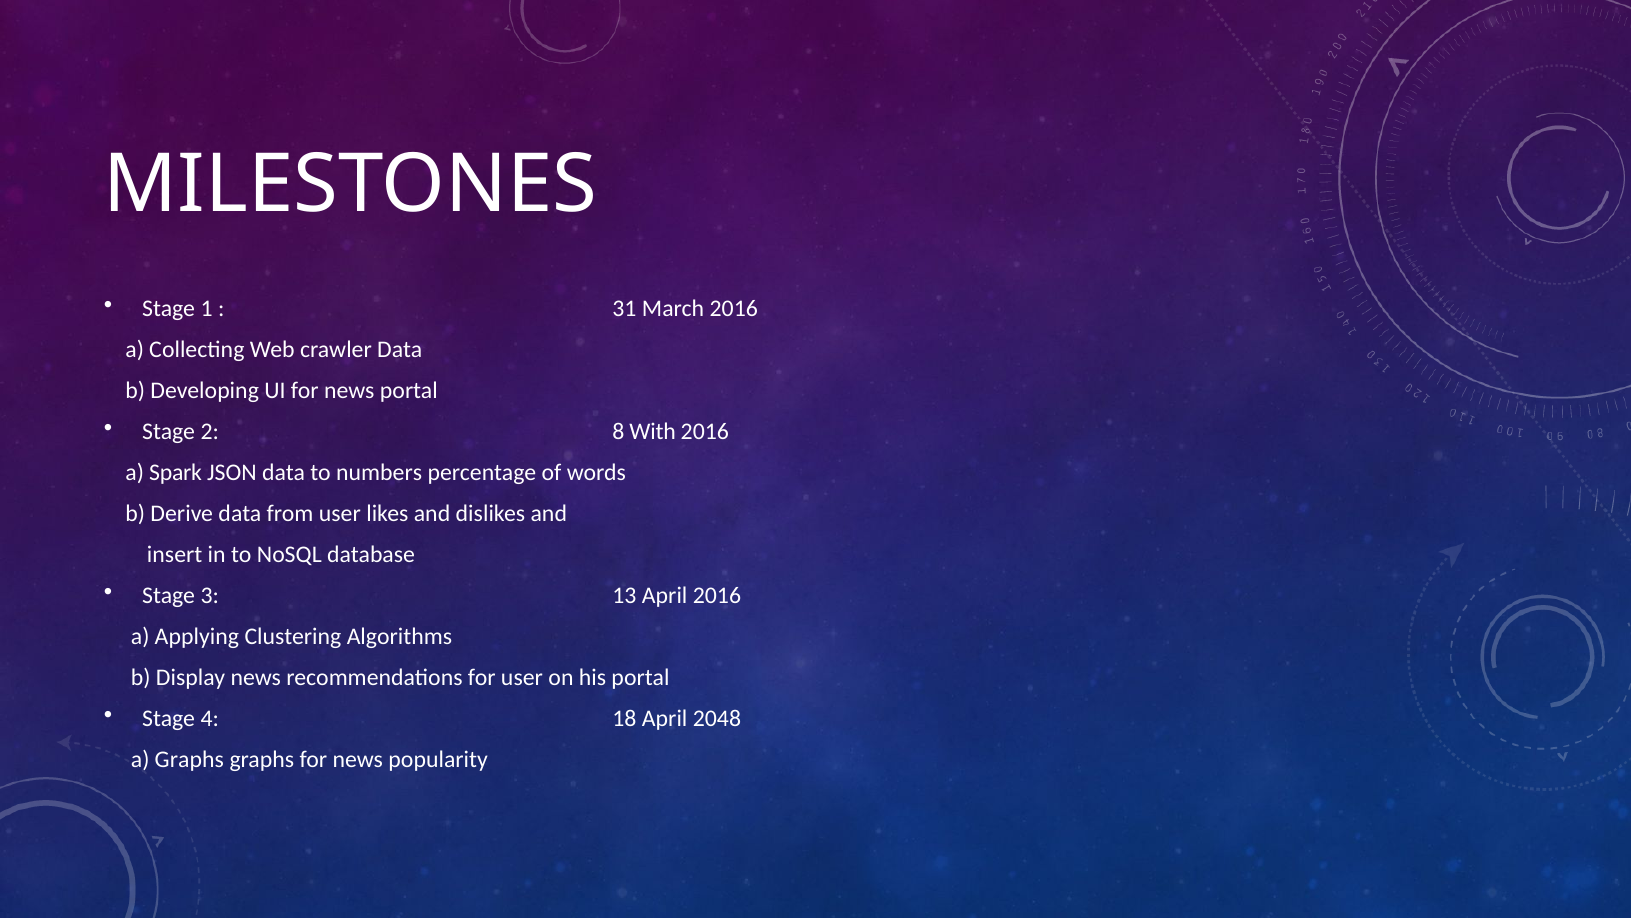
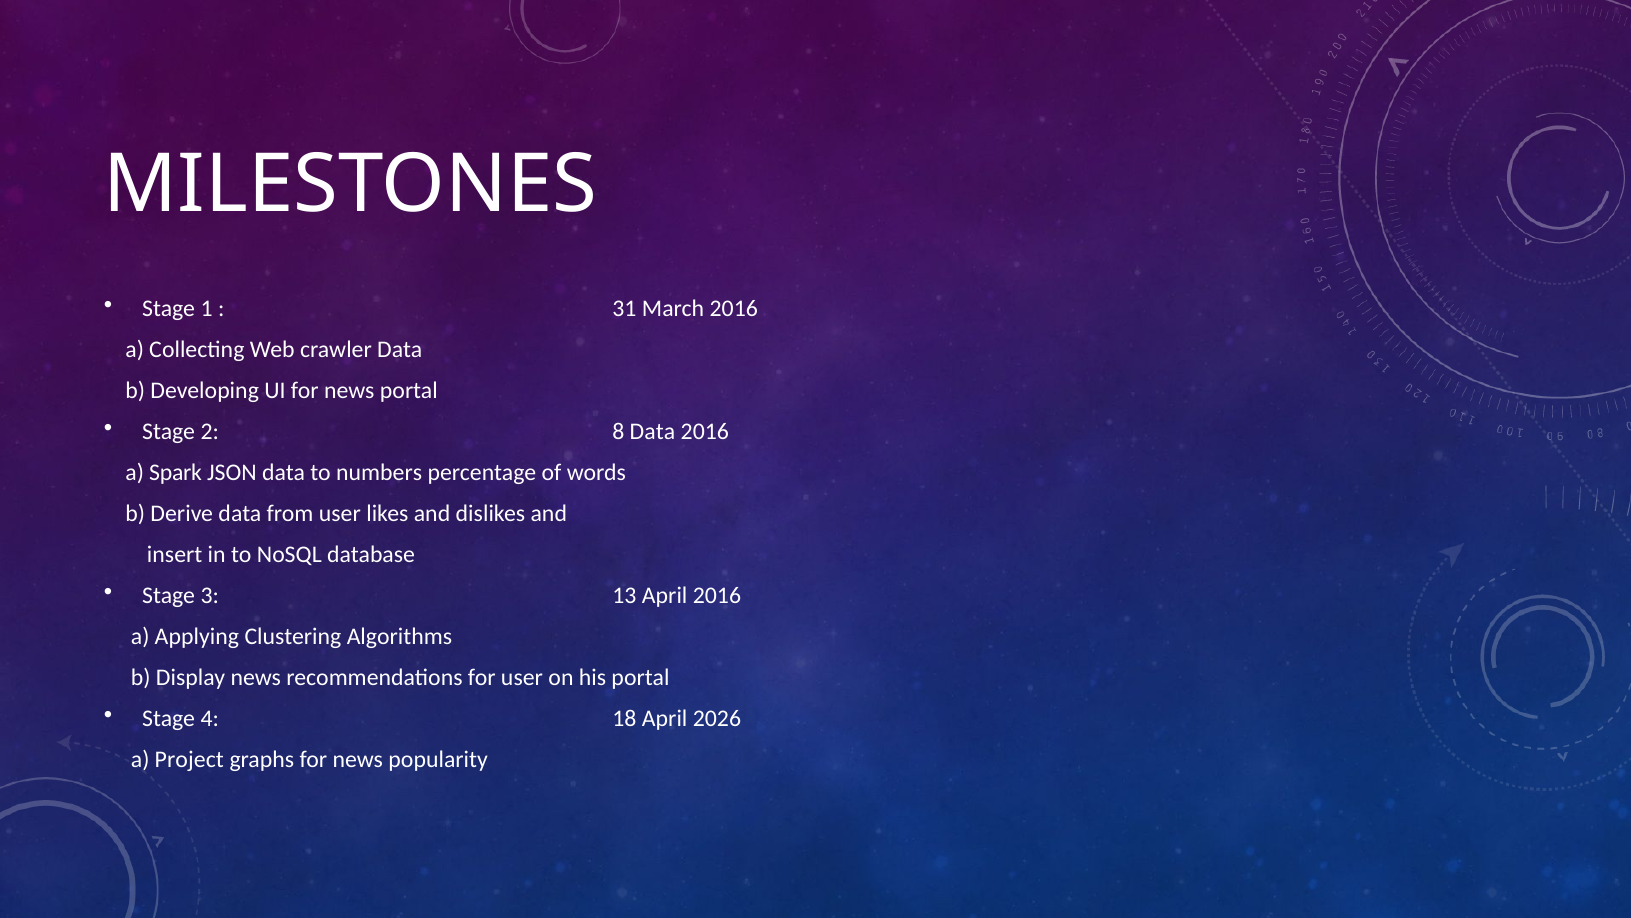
8 With: With -> Data
2048: 2048 -> 2026
a Graphs: Graphs -> Project
